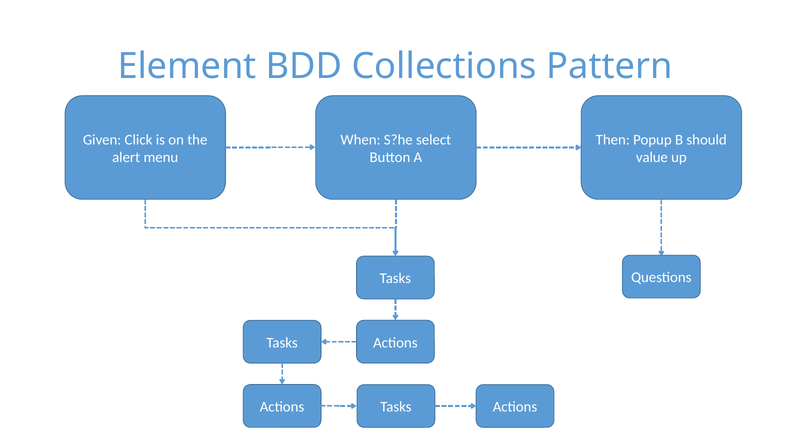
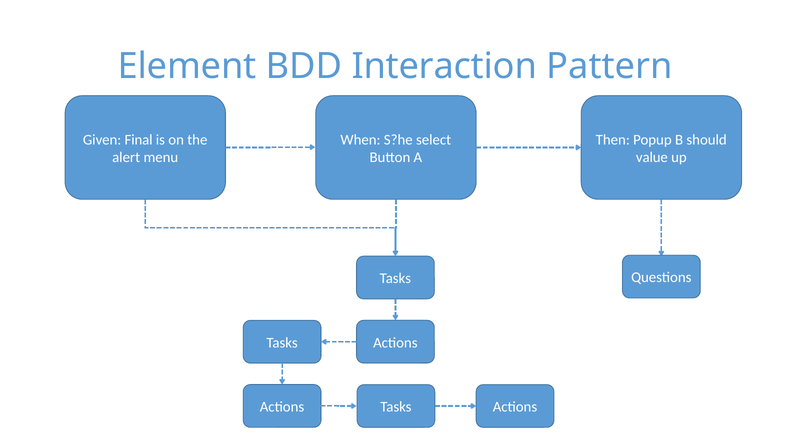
Collections: Collections -> Interaction
Click: Click -> Final
